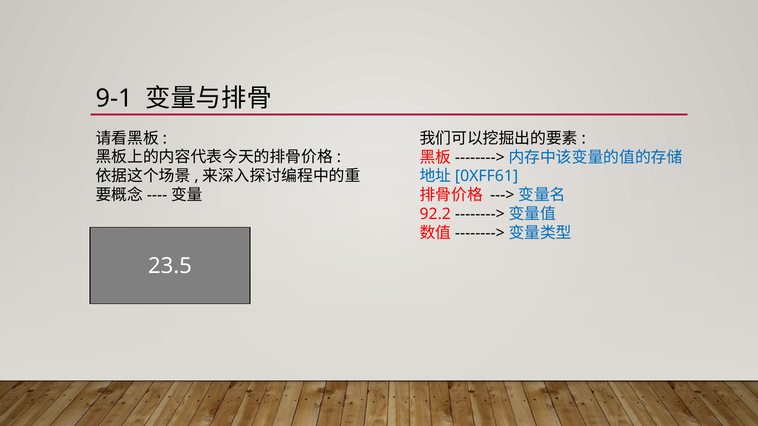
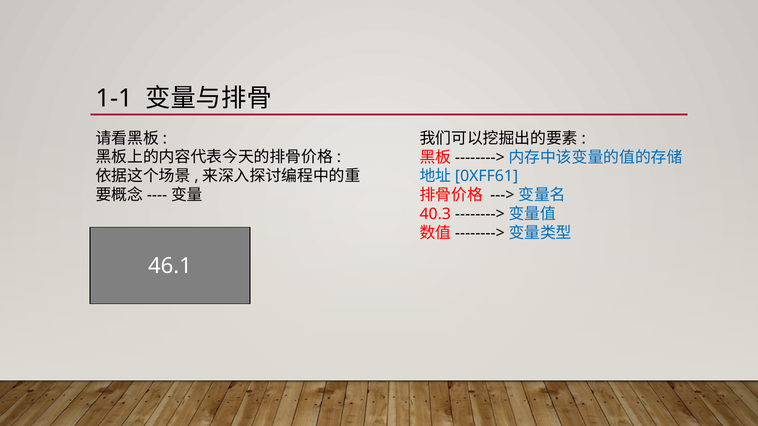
9-1: 9-1 -> 1-1
92.2: 92.2 -> 40.3
23.5: 23.5 -> 46.1
